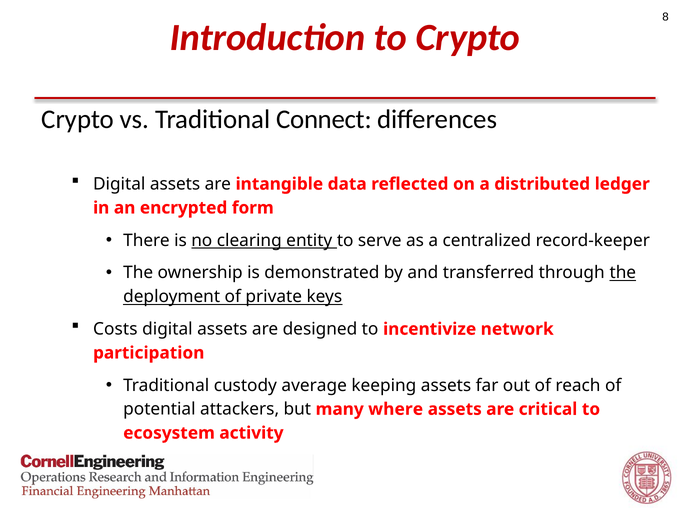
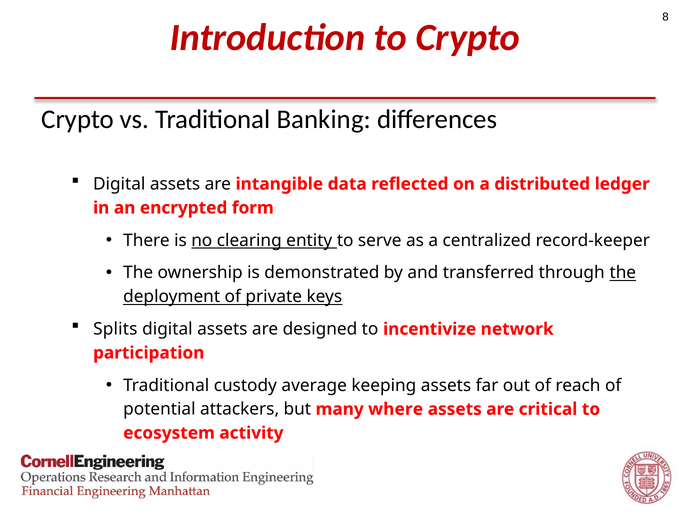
Connect: Connect -> Banking
Costs: Costs -> Splits
